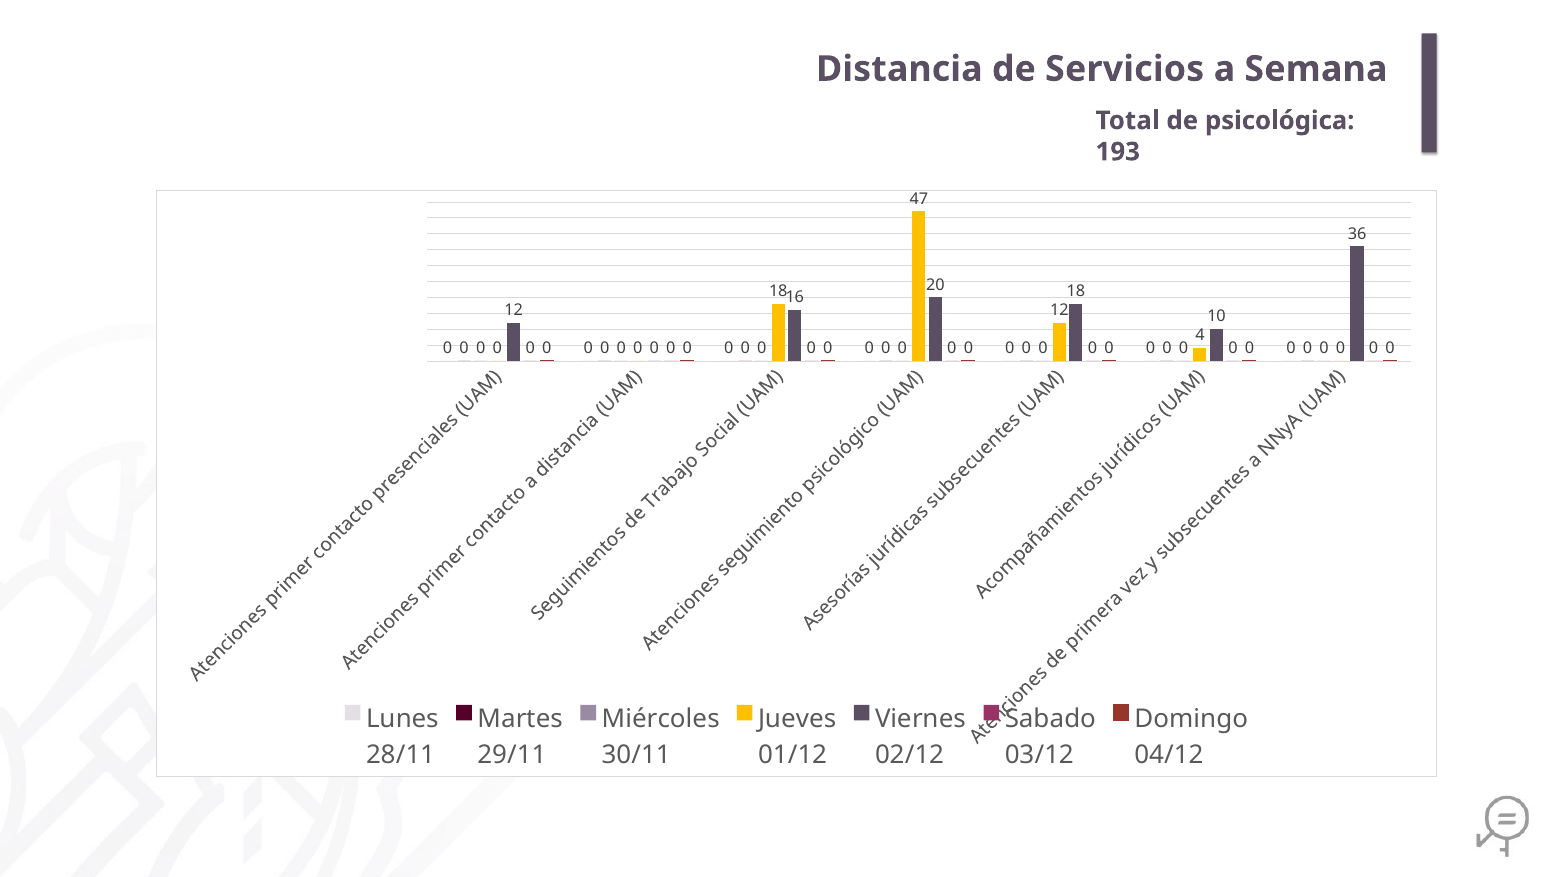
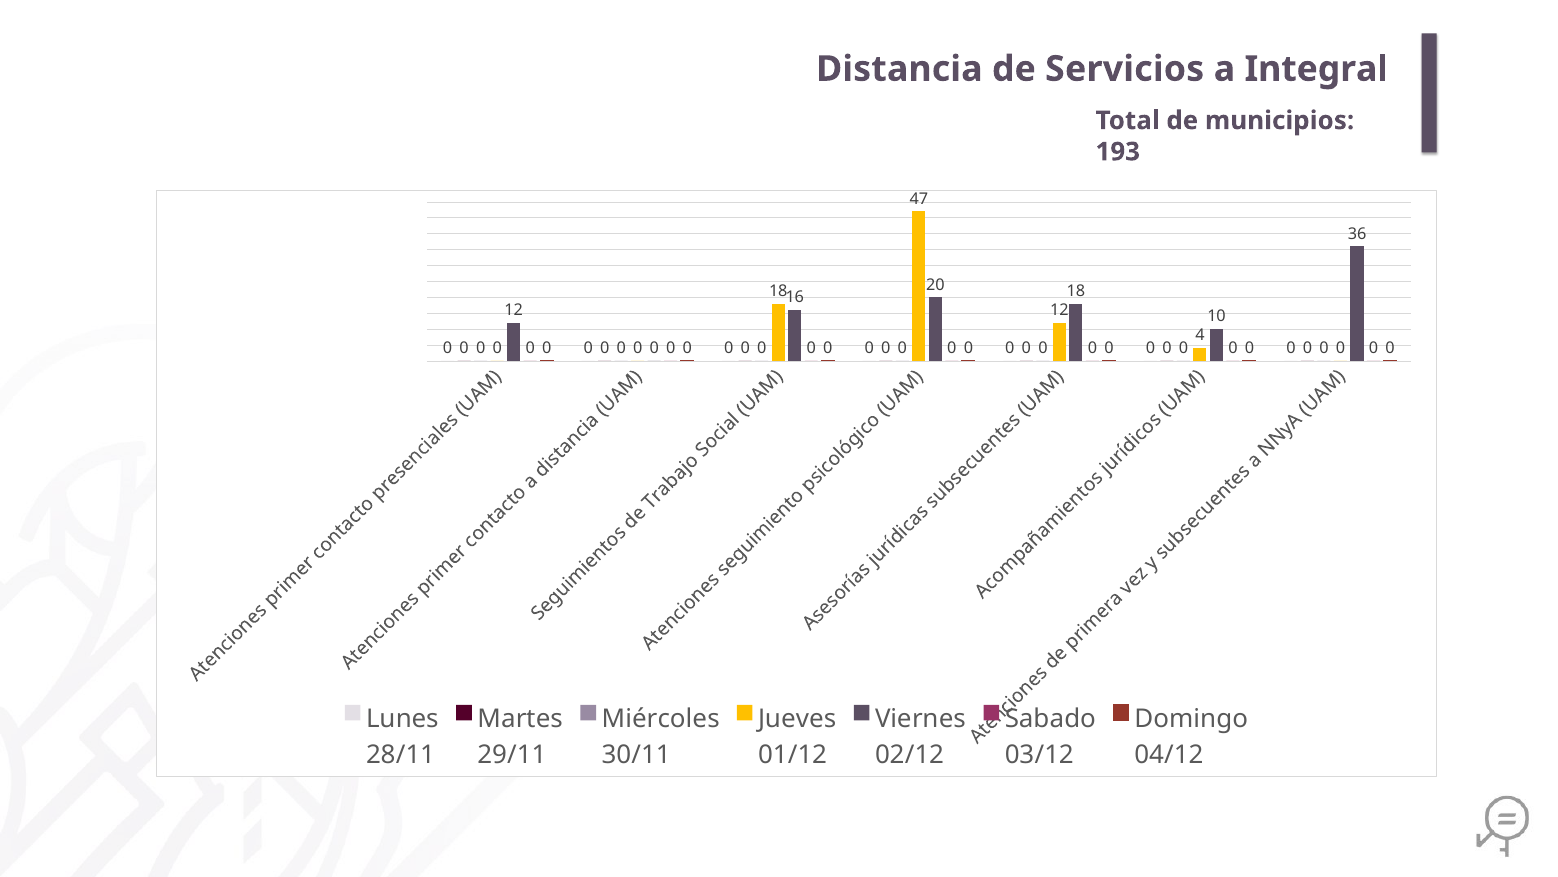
Semana: Semana -> Integral
psicológica: psicológica -> municipios
